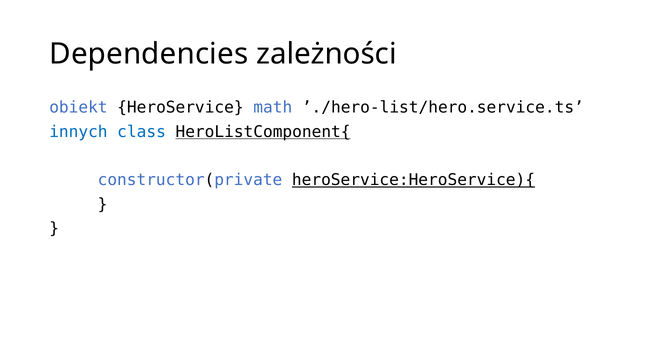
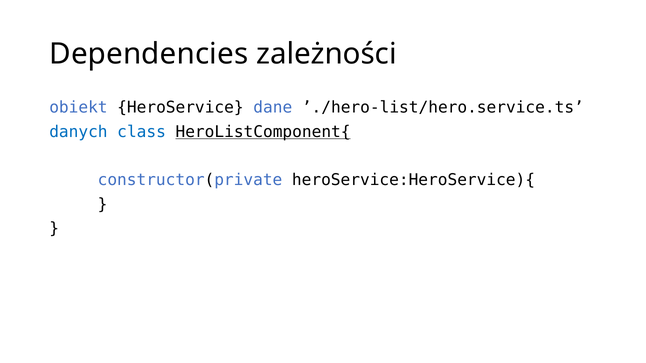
math: math -> dane
innych: innych -> danych
heroService:HeroService){ underline: present -> none
